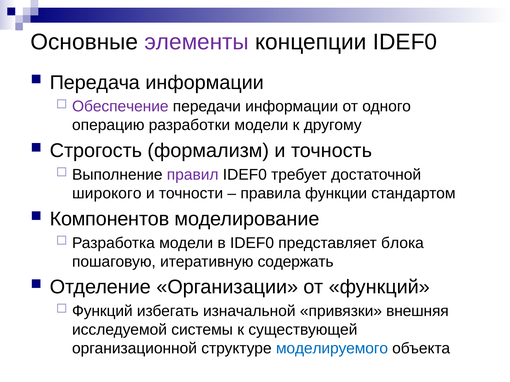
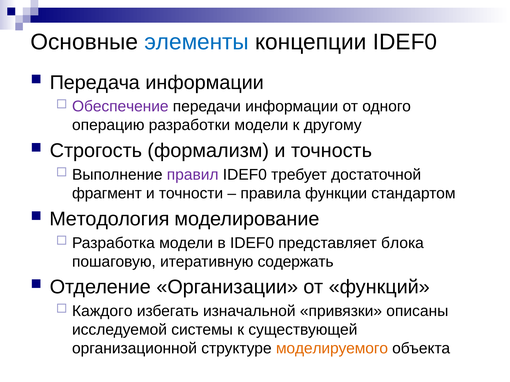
элементы colour: purple -> blue
широкого: широкого -> фрагмент
Компонентов: Компонентов -> Методология
Функций at (102, 312): Функций -> Каждого
внешняя: внешняя -> описаны
моделируемого colour: blue -> orange
